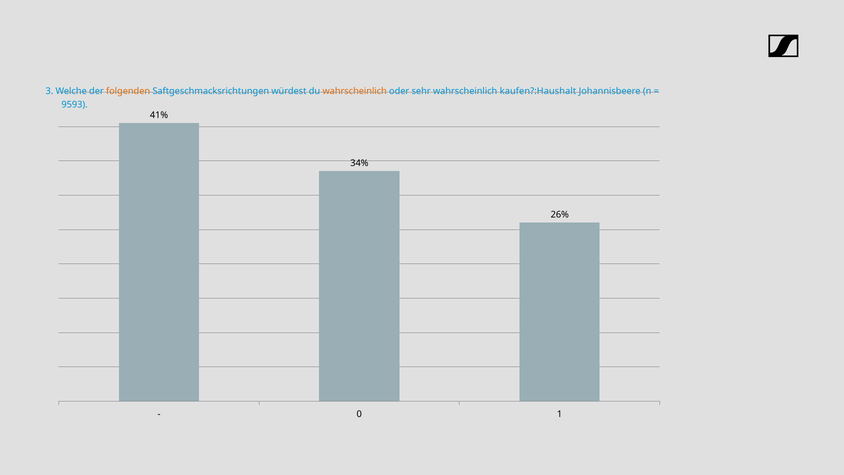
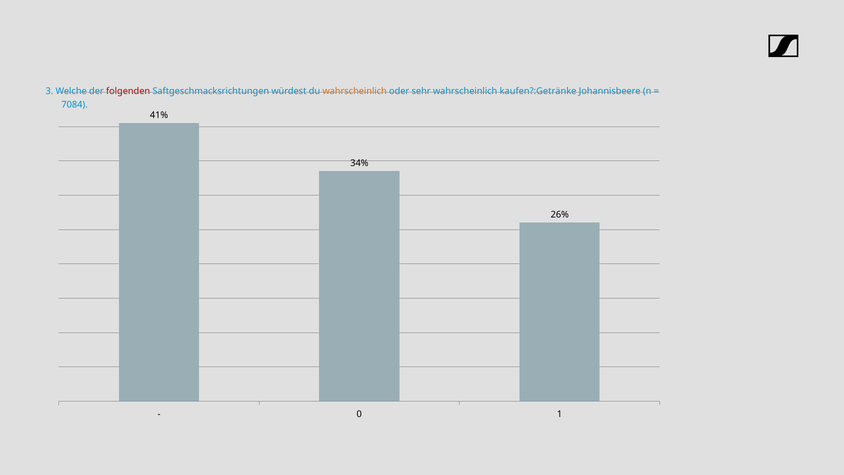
folgenden colour: orange -> red
kaufen?:Haushalt: kaufen?:Haushalt -> kaufen?:Getränke
9593: 9593 -> 7084
